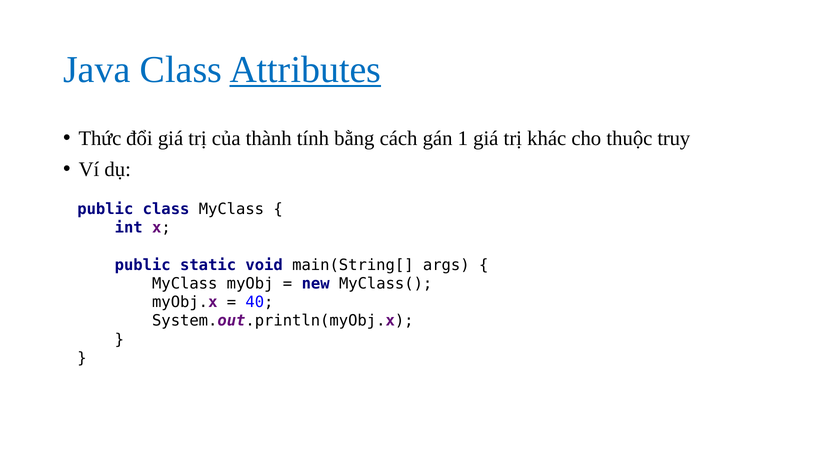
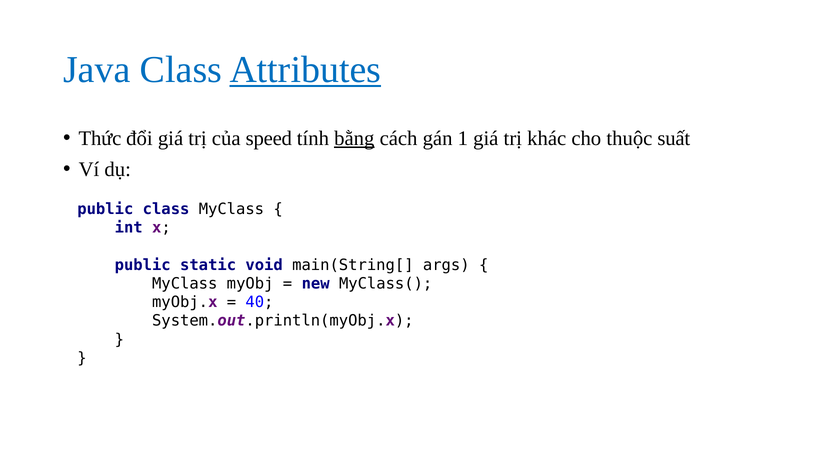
thành: thành -> speed
bằng underline: none -> present
truy: truy -> suất
